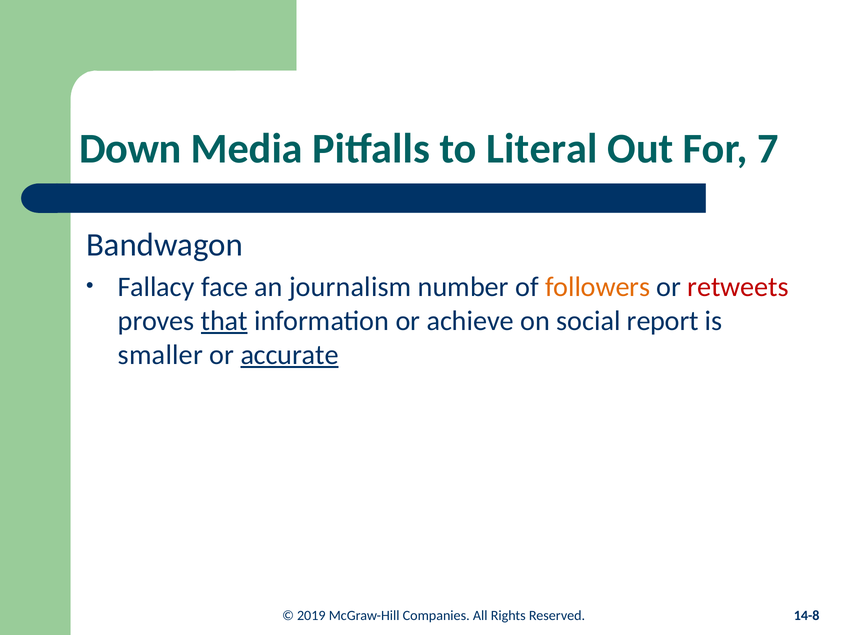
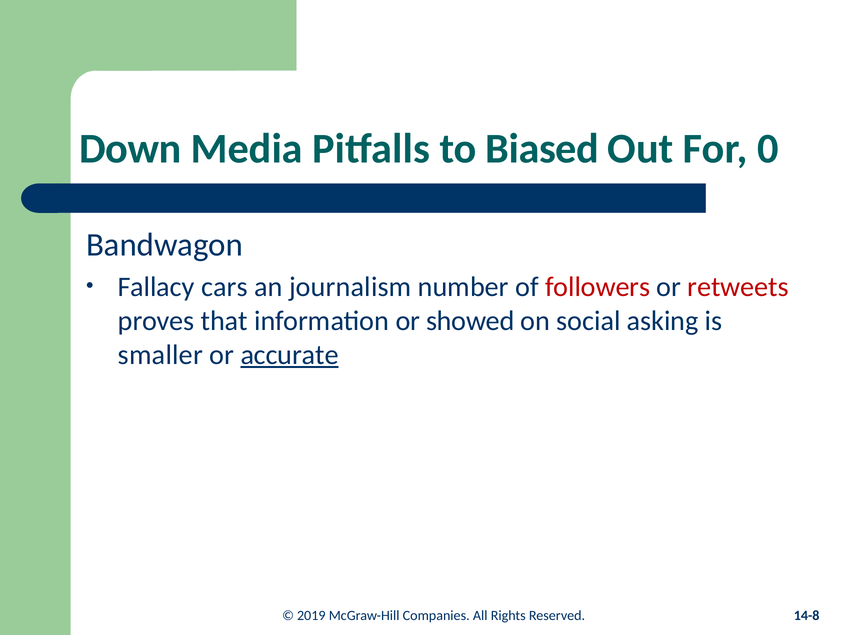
Literal: Literal -> Biased
7: 7 -> 0
face: face -> cars
followers colour: orange -> red
that underline: present -> none
achieve: achieve -> showed
report: report -> asking
